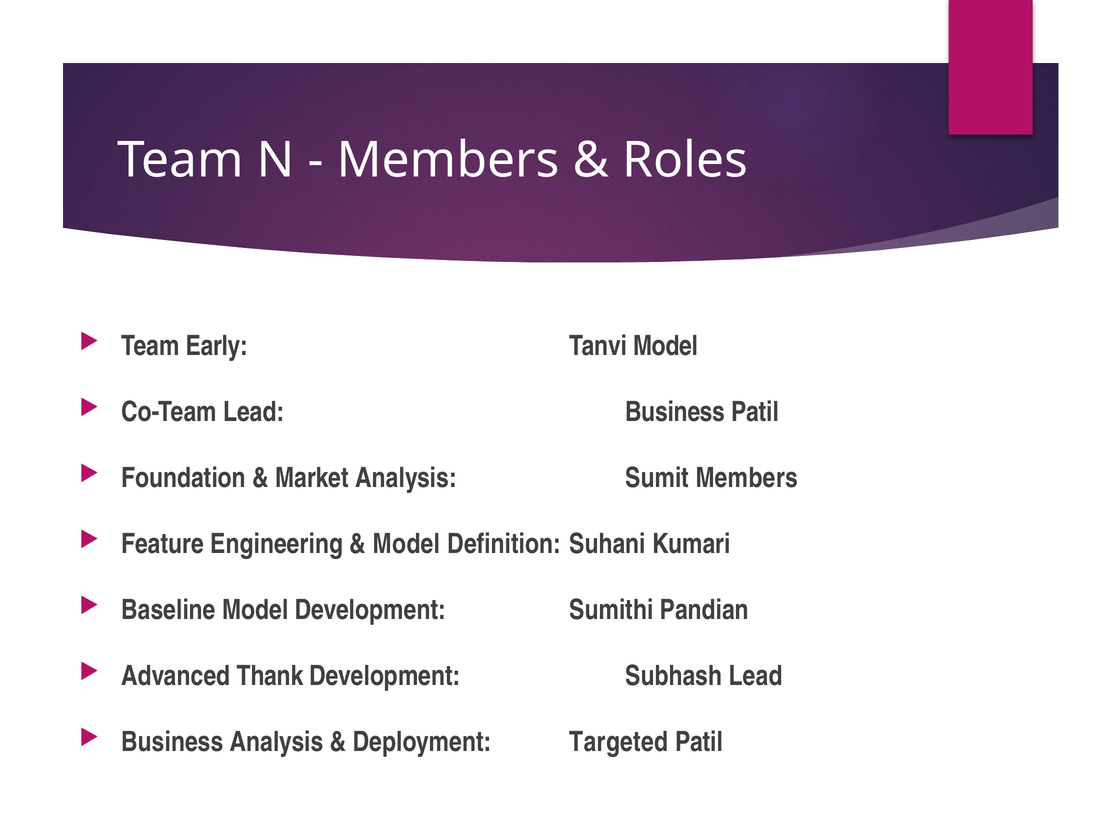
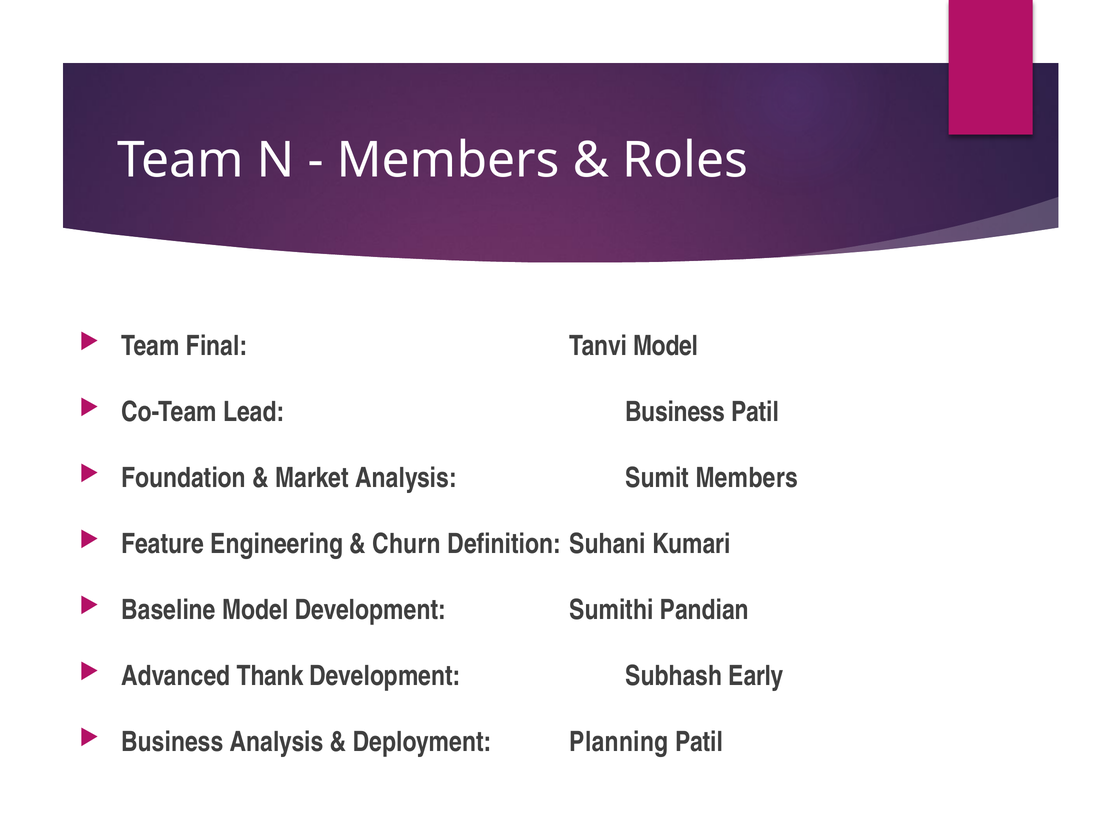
Early: Early -> Final
Model at (407, 544): Model -> Churn
Subhash Lead: Lead -> Early
Targeted: Targeted -> Planning
